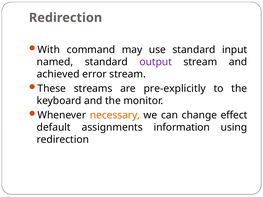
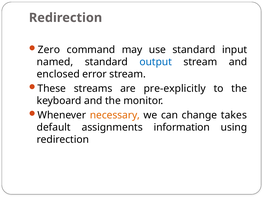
With: With -> Zero
output colour: purple -> blue
achieved: achieved -> enclosed
effect: effect -> takes
